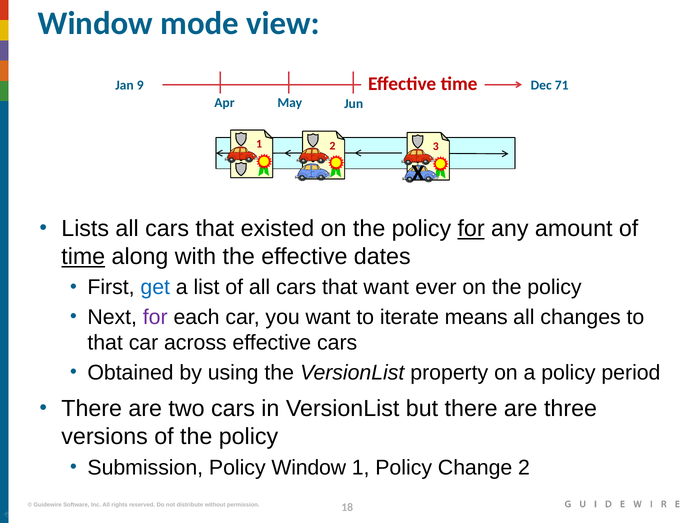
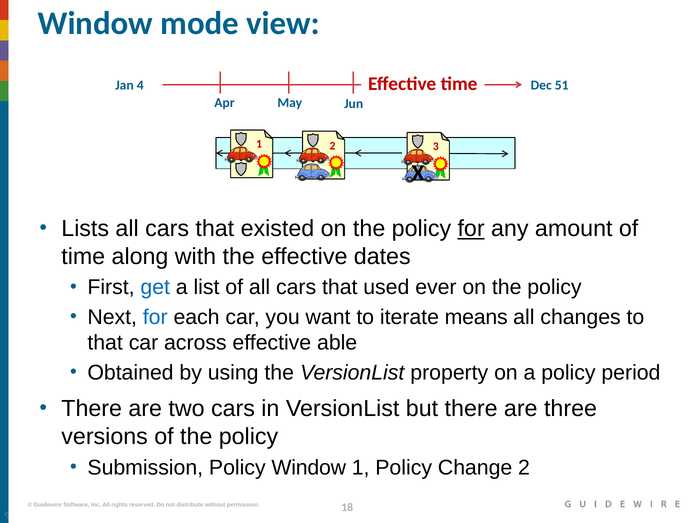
71: 71 -> 51
9: 9 -> 4
time at (83, 256) underline: present -> none
that want: want -> used
for at (155, 317) colour: purple -> blue
effective cars: cars -> able
